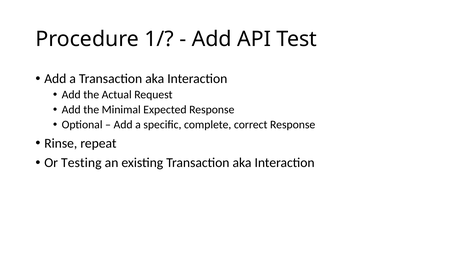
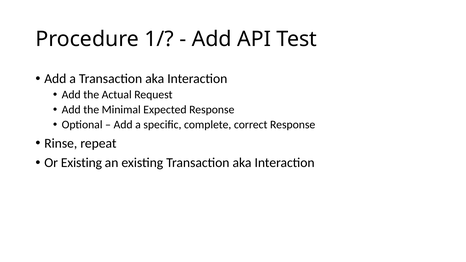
Or Testing: Testing -> Existing
